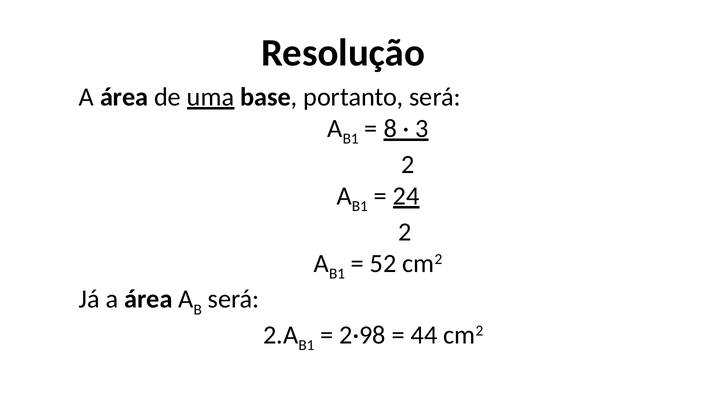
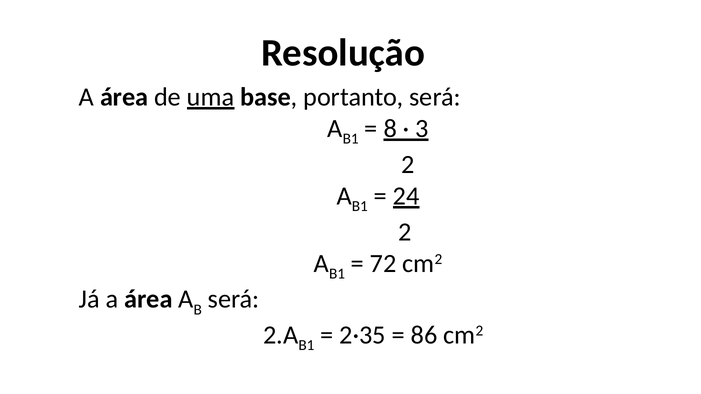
52: 52 -> 72
2·98: 2·98 -> 2·35
44: 44 -> 86
